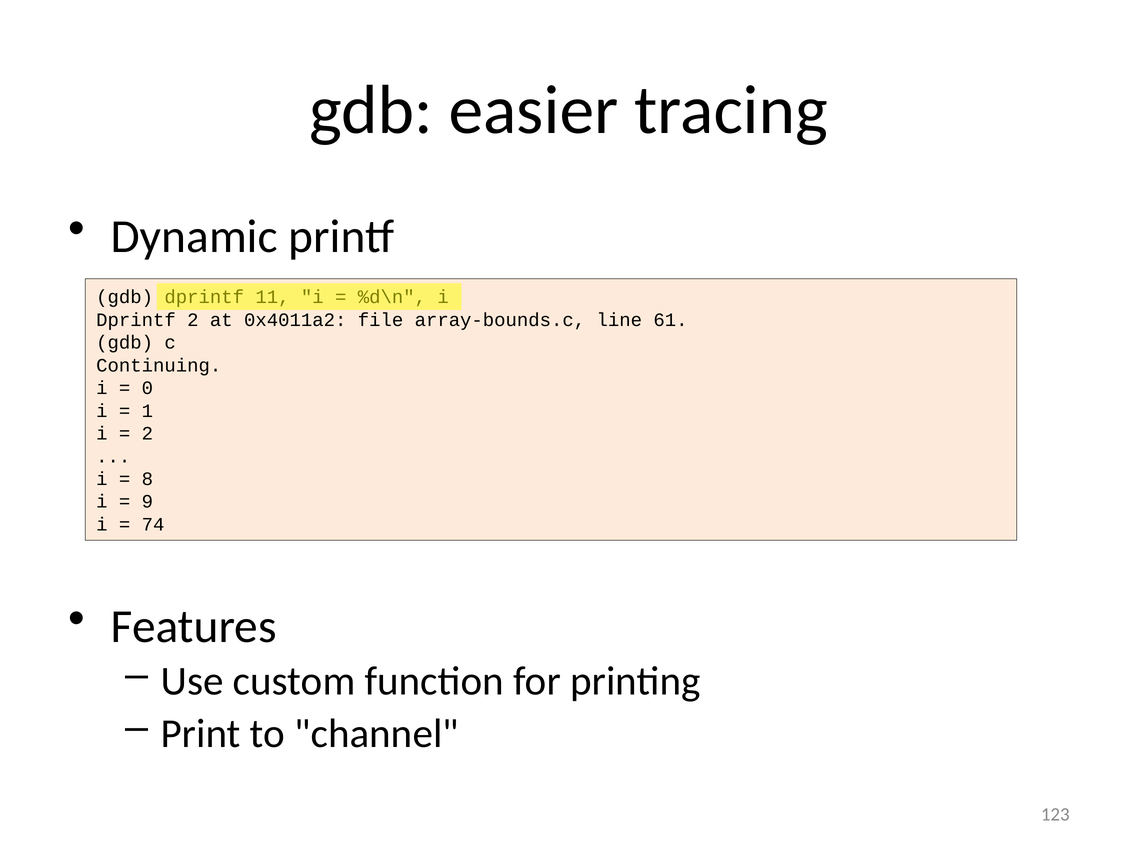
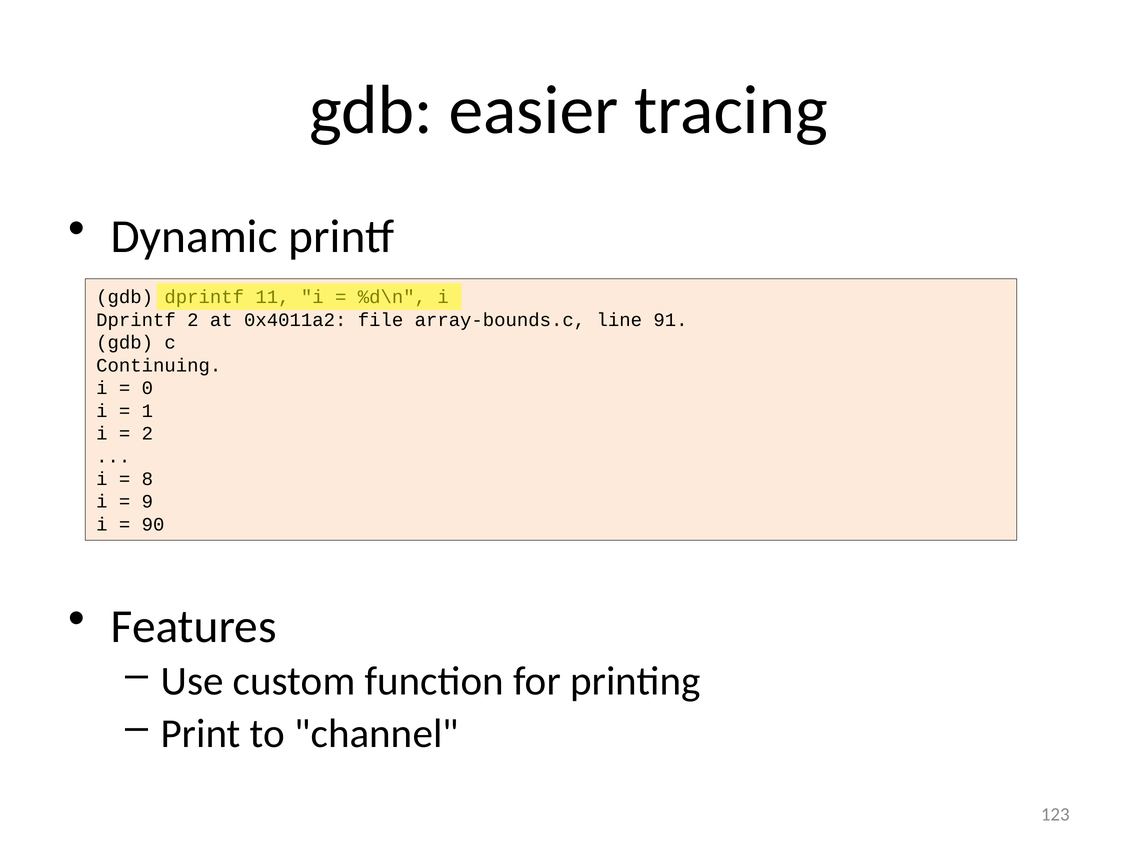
61: 61 -> 91
74: 74 -> 90
